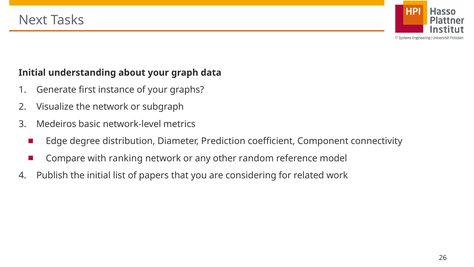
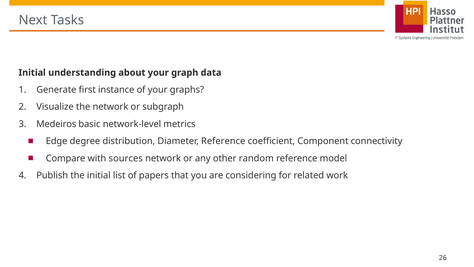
Diameter Prediction: Prediction -> Reference
ranking: ranking -> sources
